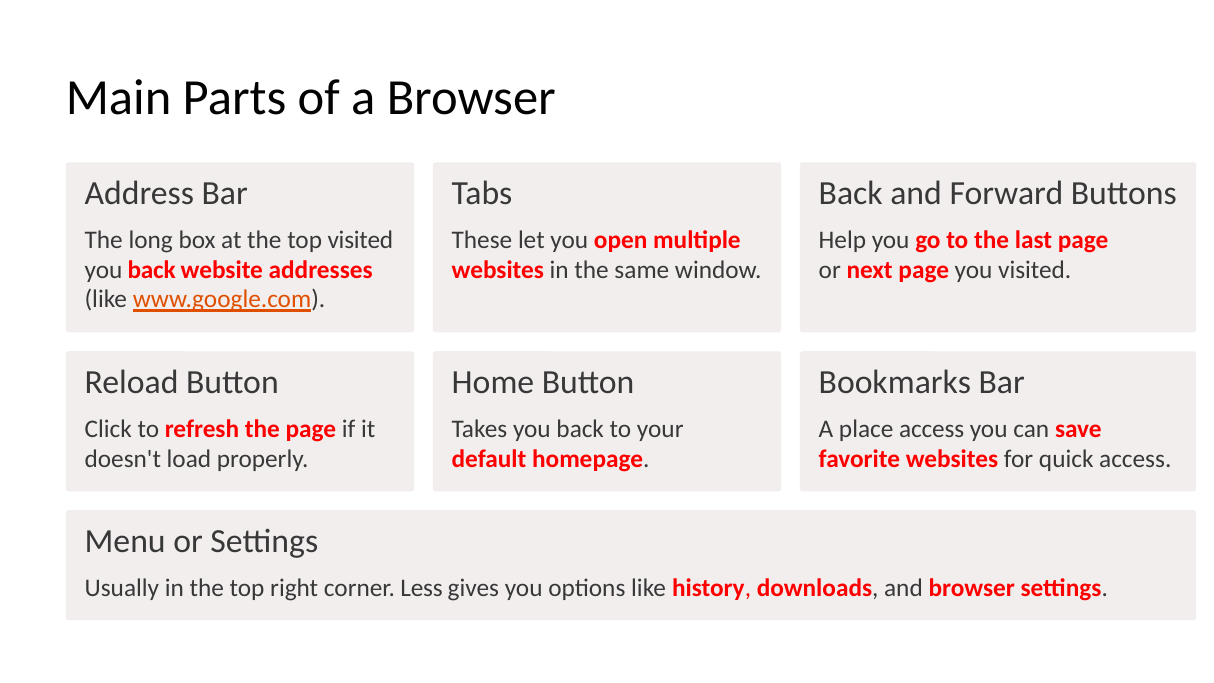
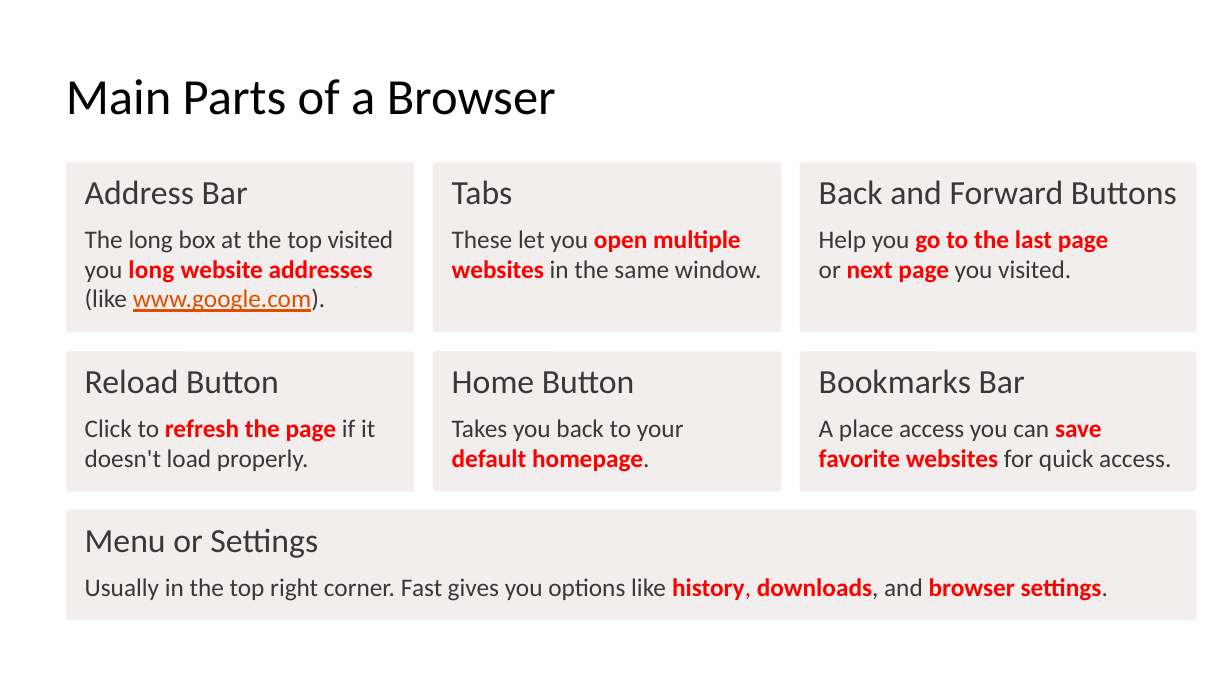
back at (152, 270): back -> long
Less: Less -> Fast
